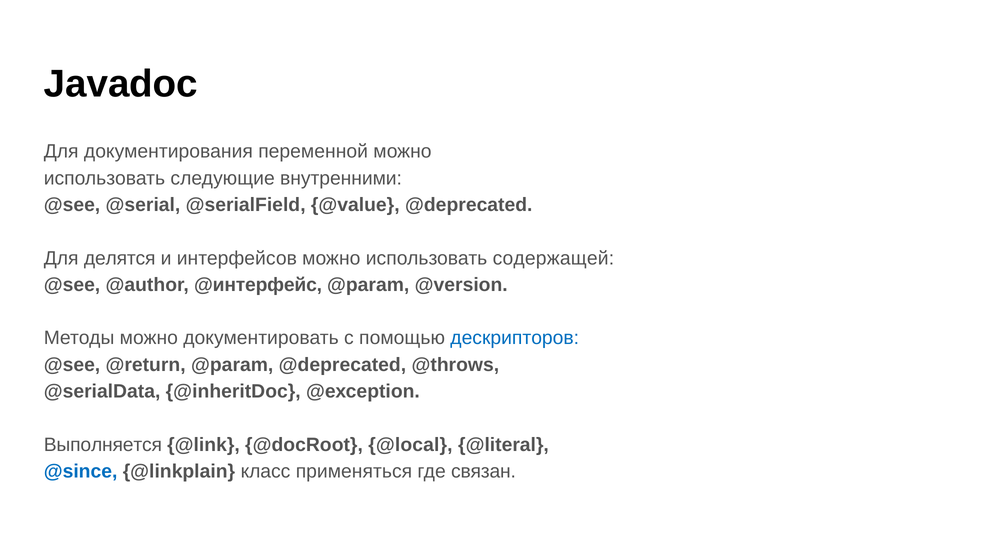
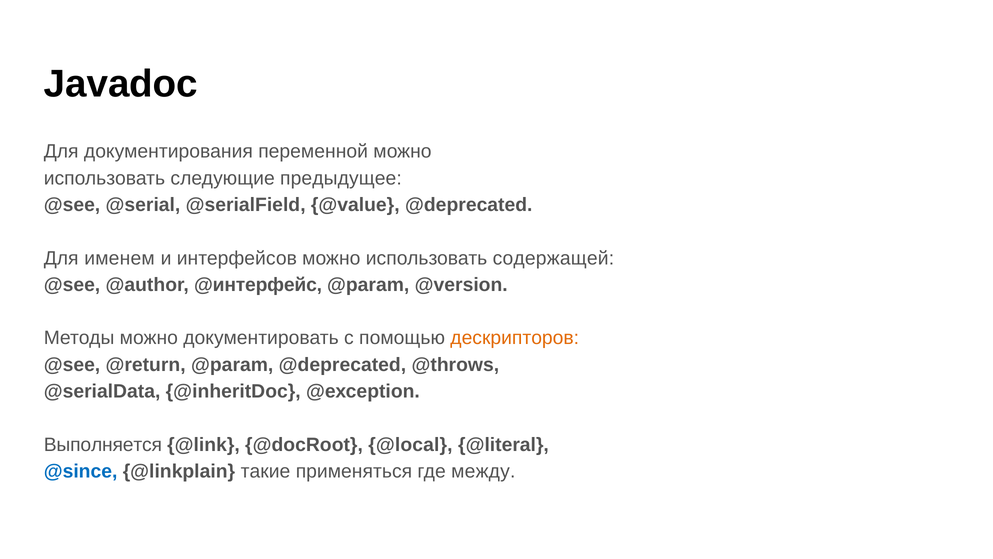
внутренними: внутренними -> предыдущее
делятся: делятся -> именем
дескрипторов colour: blue -> orange
класс: класс -> такие
связан: связан -> между
